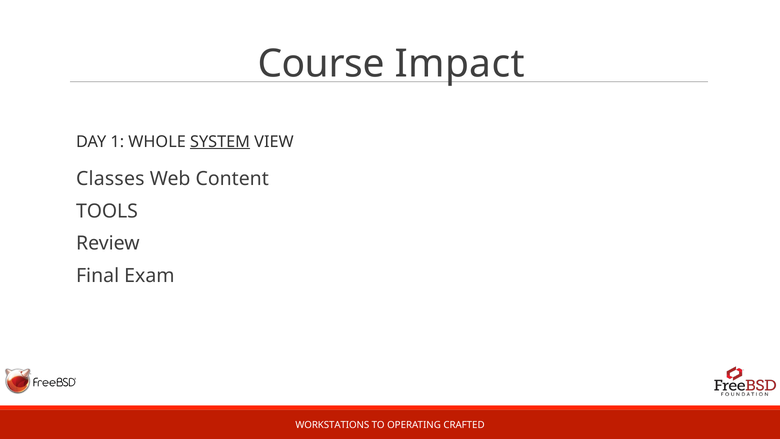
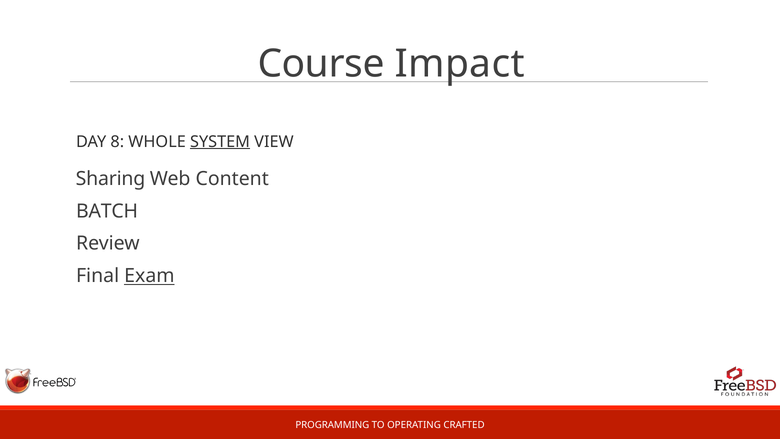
1: 1 -> 8
Classes: Classes -> Sharing
TOOLS: TOOLS -> BATCH
Exam underline: none -> present
WORKSTATIONS: WORKSTATIONS -> PROGRAMMING
